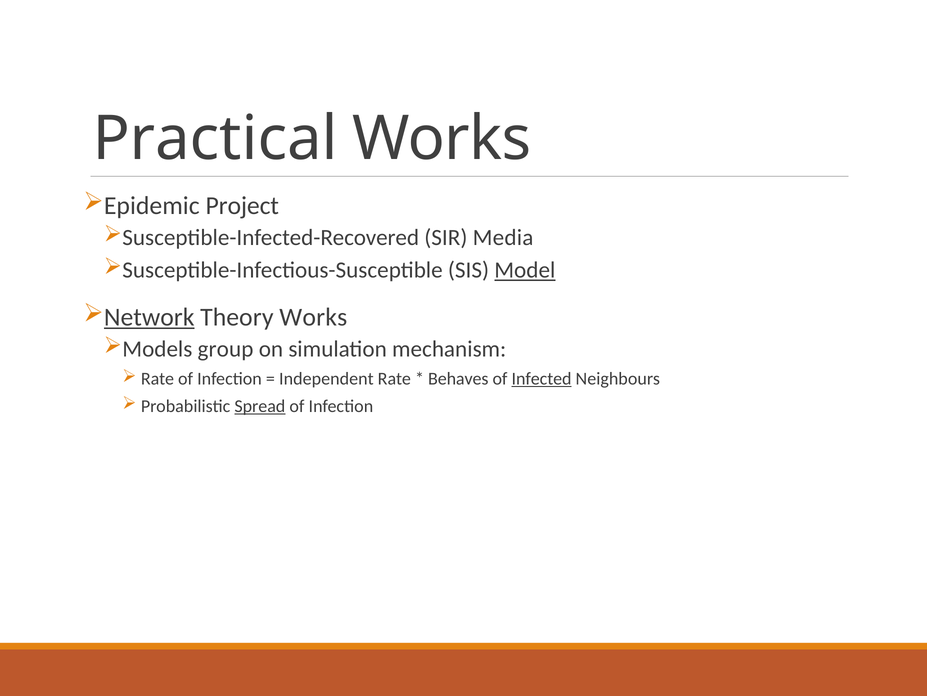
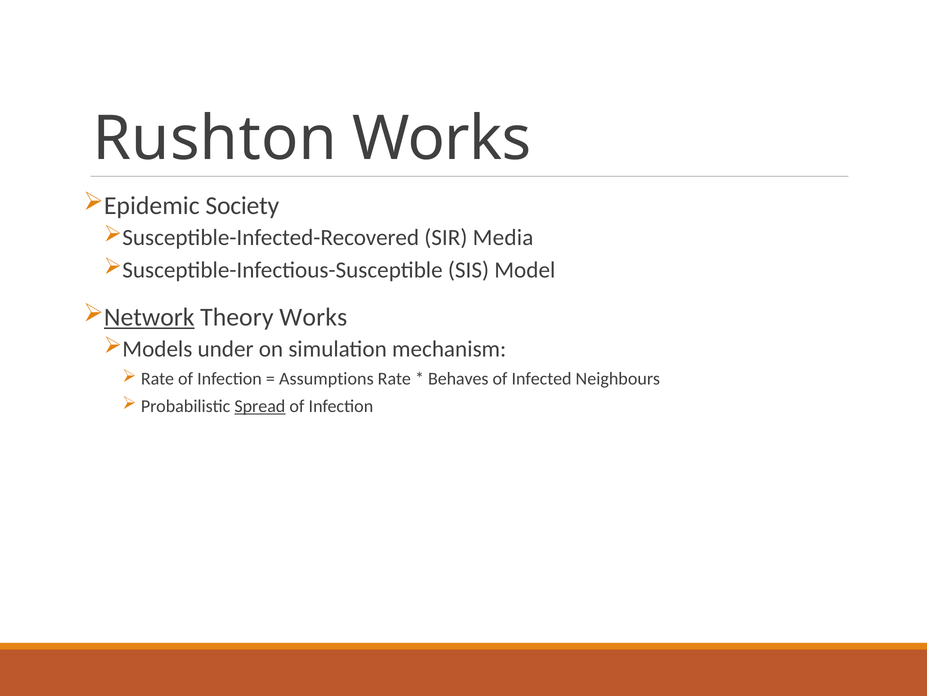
Practical: Practical -> Rushton
Project: Project -> Society
Model underline: present -> none
group: group -> under
Independent: Independent -> Assumptions
Infected underline: present -> none
